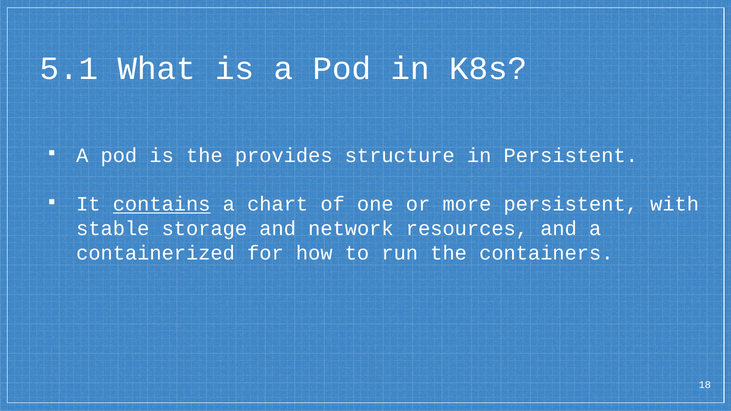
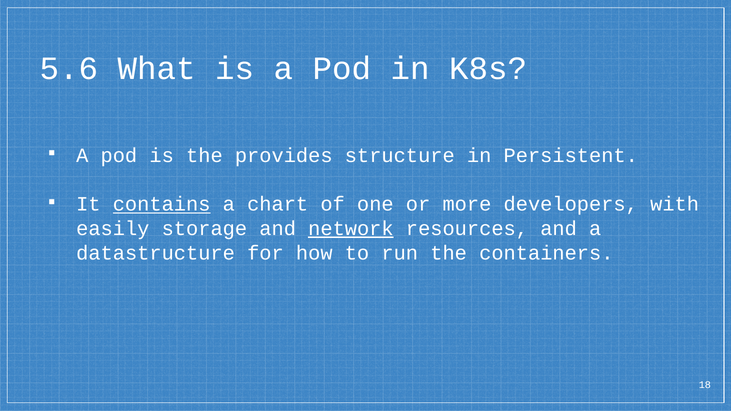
5.1: 5.1 -> 5.6
more persistent: persistent -> developers
stable: stable -> easily
network underline: none -> present
containerized: containerized -> datastructure
